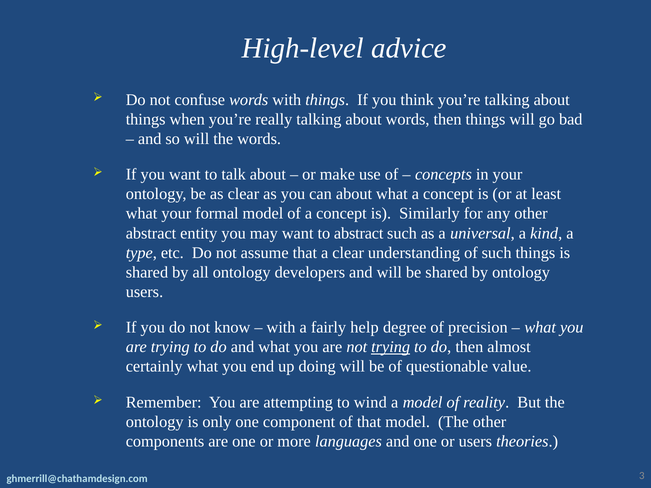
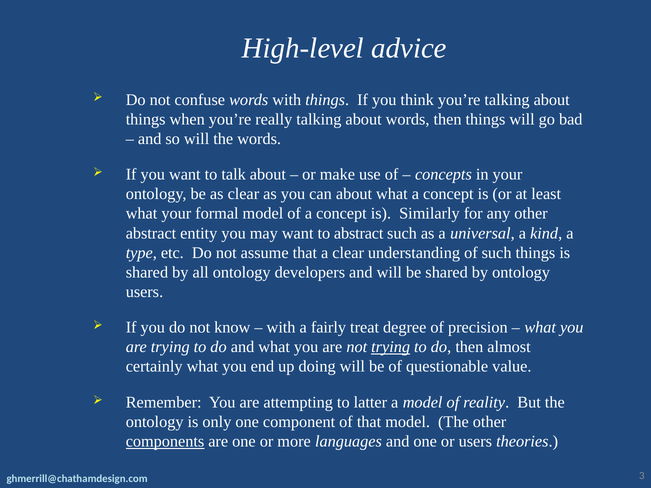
help: help -> treat
wind: wind -> latter
components underline: none -> present
